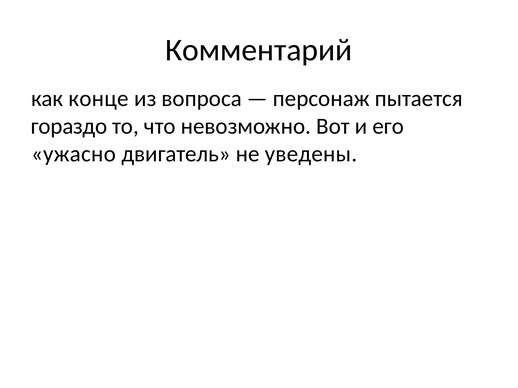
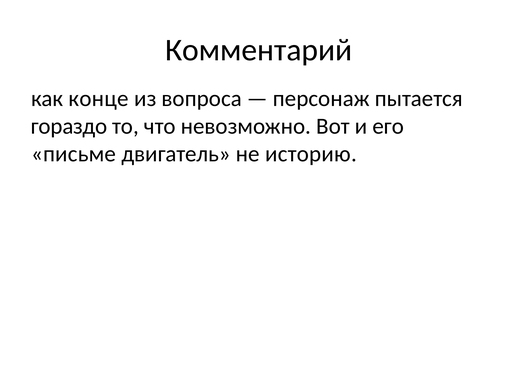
ужасно: ужасно -> письме
уведены: уведены -> историю
